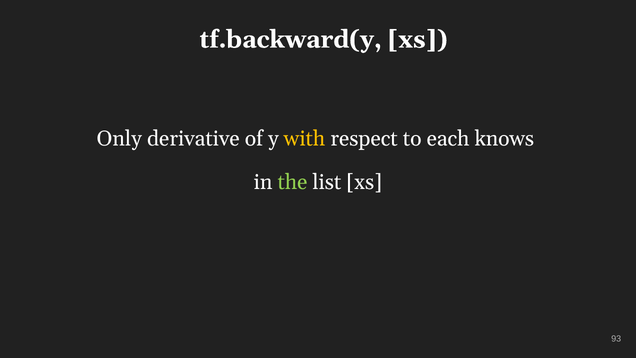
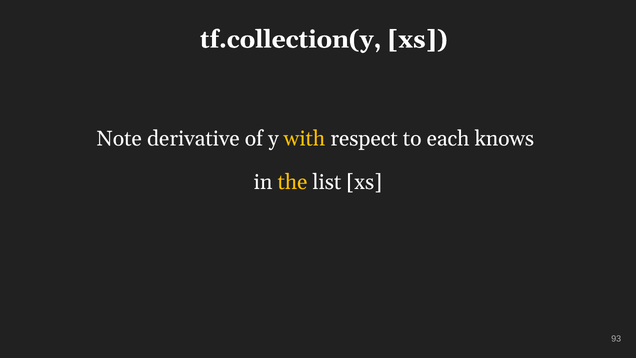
tf.backward(y: tf.backward(y -> tf.collection(y
Only: Only -> Note
the colour: light green -> yellow
